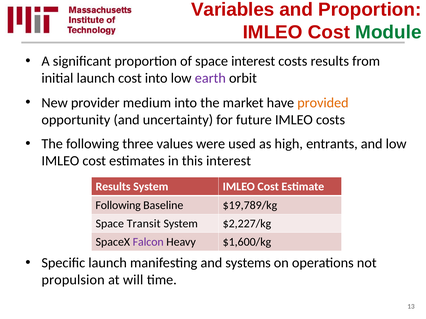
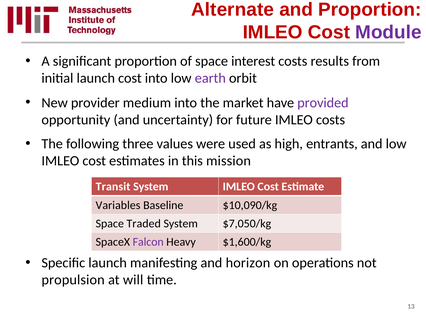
Variables: Variables -> Alternate
Module colour: green -> purple
provided colour: orange -> purple
this interest: interest -> mission
Results at (113, 187): Results -> Transit
Following at (118, 205): Following -> Variables
$19,789/kg: $19,789/kg -> $10,090/kg
Transit: Transit -> Traded
$2,227/kg: $2,227/kg -> $7,050/kg
systems: systems -> horizon
